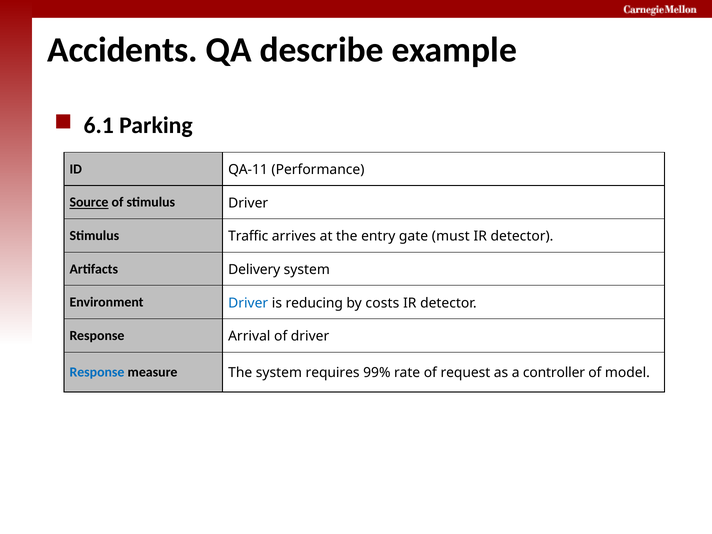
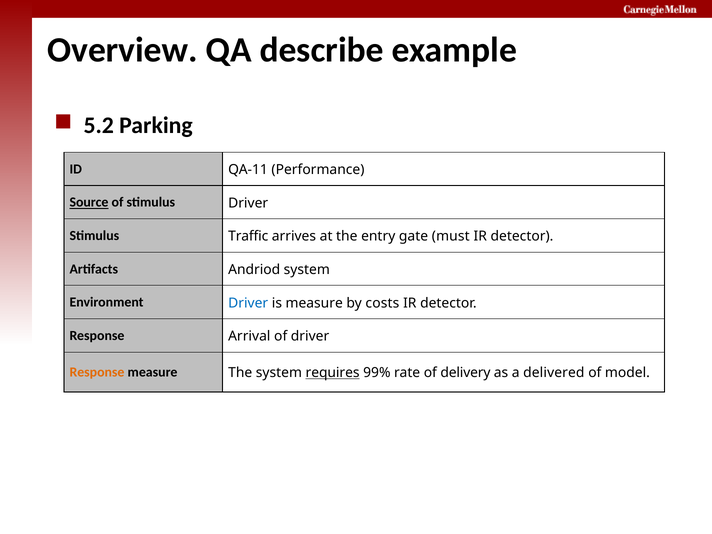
Accidents: Accidents -> Overview
6.1: 6.1 -> 5.2
Delivery: Delivery -> Andriod
is reducing: reducing -> measure
Response at (97, 372) colour: blue -> orange
requires underline: none -> present
request: request -> delivery
controller: controller -> delivered
